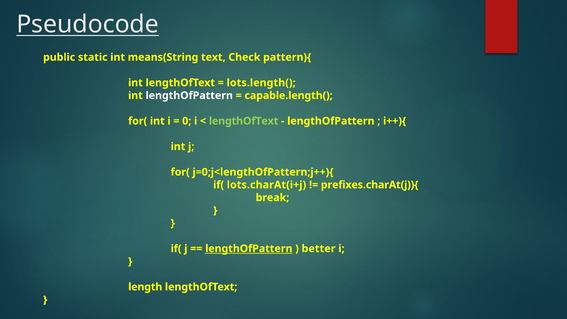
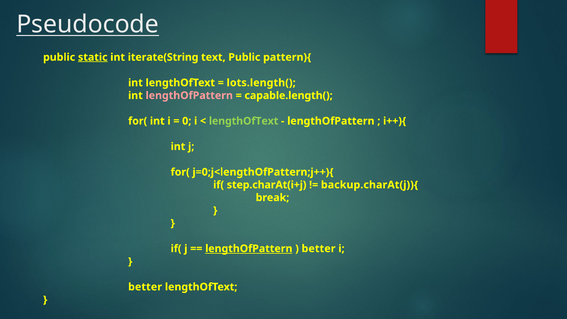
static underline: none -> present
means(String: means(String -> iterate(String
text Check: Check -> Public
lengthOfPattern at (189, 95) colour: white -> pink
lots.charAt(i+j: lots.charAt(i+j -> step.charAt(i+j
prefixes.charAt(j)){: prefixes.charAt(j)){ -> backup.charAt(j)){
length at (145, 287): length -> better
